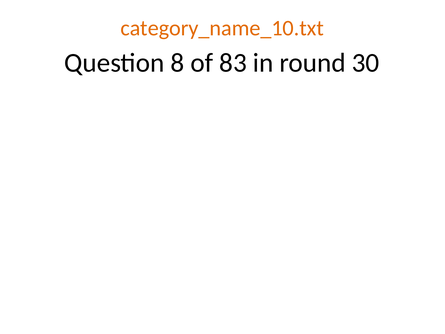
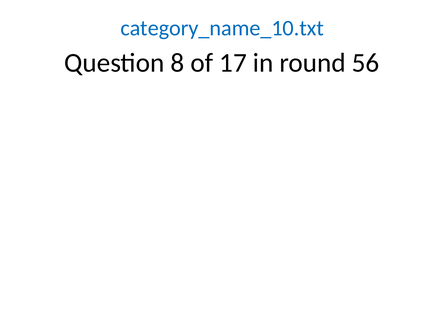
category_name_10.txt colour: orange -> blue
83: 83 -> 17
30: 30 -> 56
